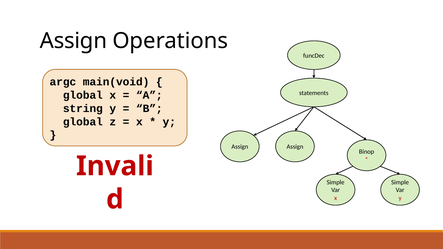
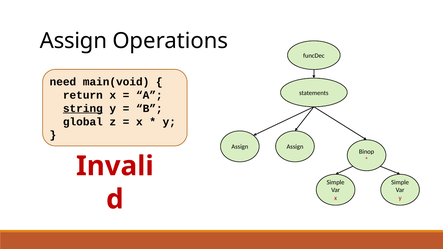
argc: argc -> need
global at (83, 95): global -> return
string underline: none -> present
